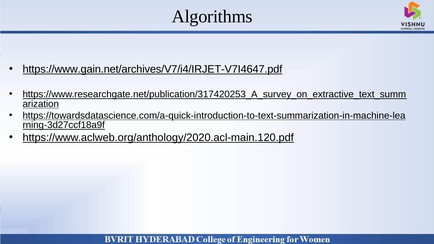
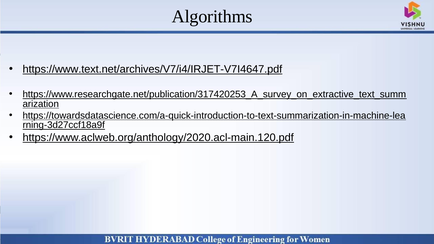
https://www.gain.net/archives/V7/i4/IRJET-V7I4647.pdf: https://www.gain.net/archives/V7/i4/IRJET-V7I4647.pdf -> https://www.text.net/archives/V7/i4/IRJET-V7I4647.pdf
